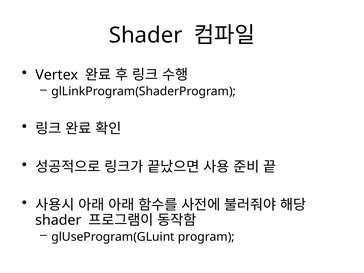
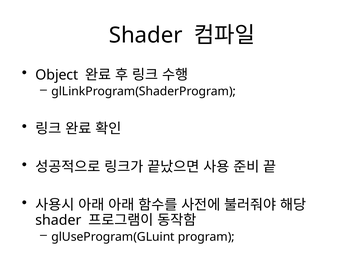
Vertex: Vertex -> Object
